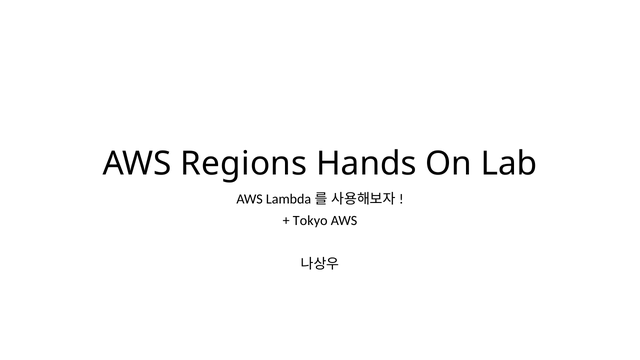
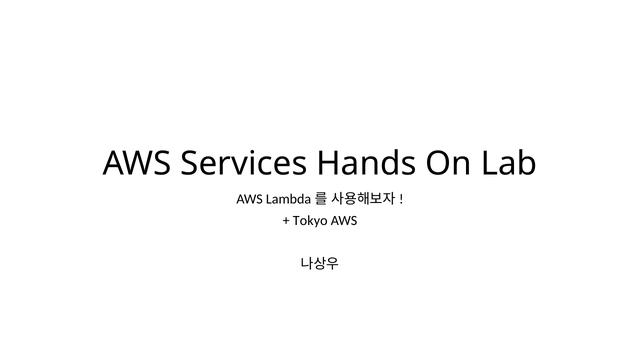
Regions: Regions -> Services
